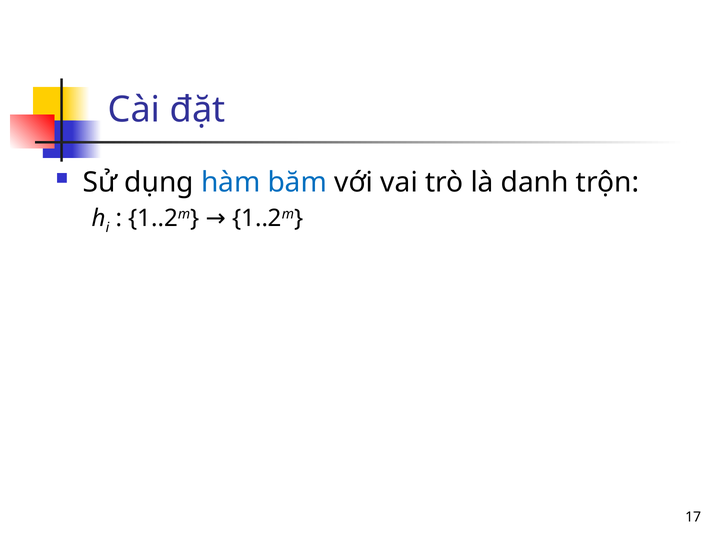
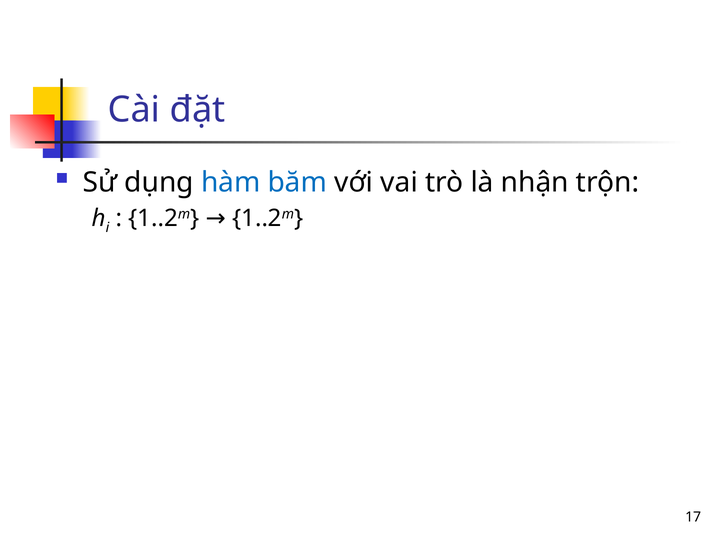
danh: danh -> nhận
